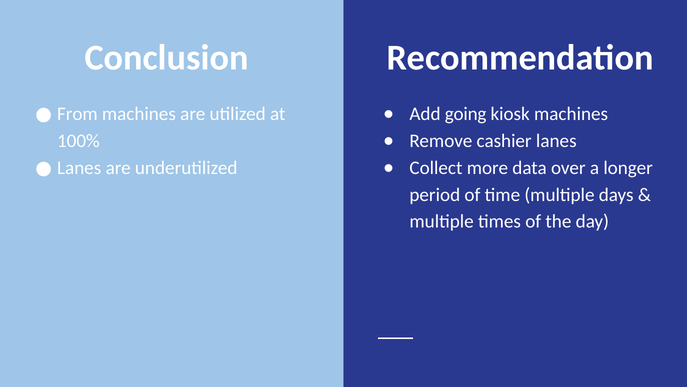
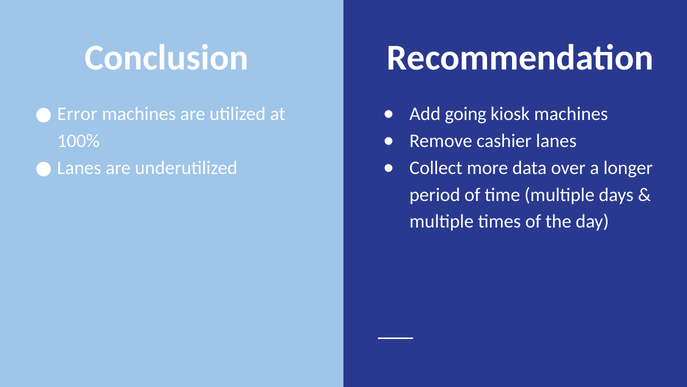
From: From -> Error
